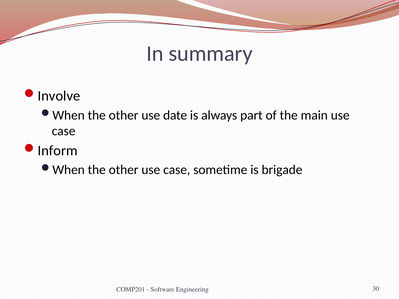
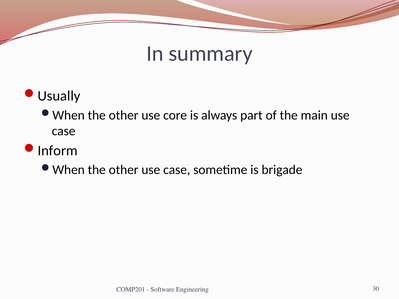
Involve: Involve -> Usually
date: date -> core
